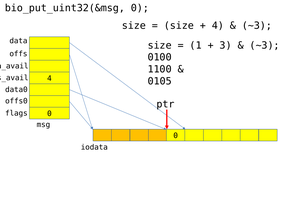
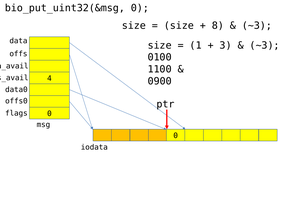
4 at (218, 26): 4 -> 8
0105: 0105 -> 0900
